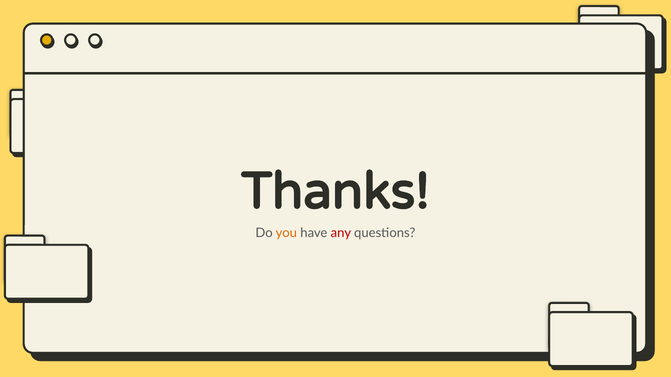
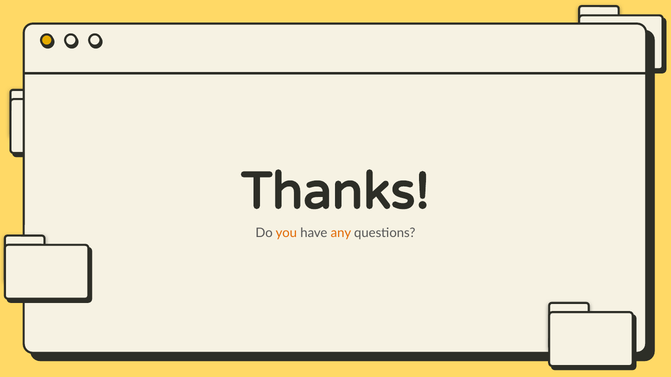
any colour: red -> orange
